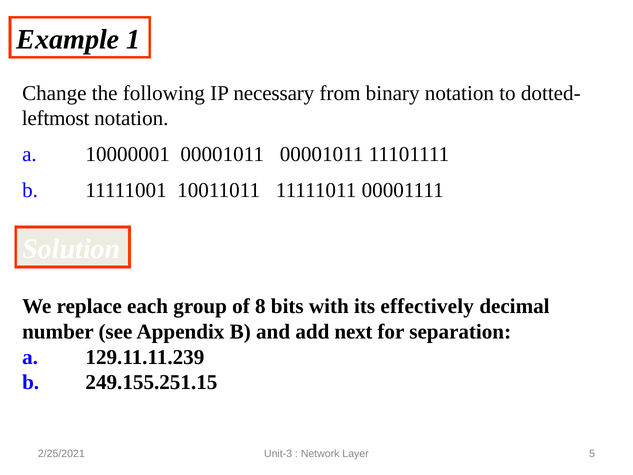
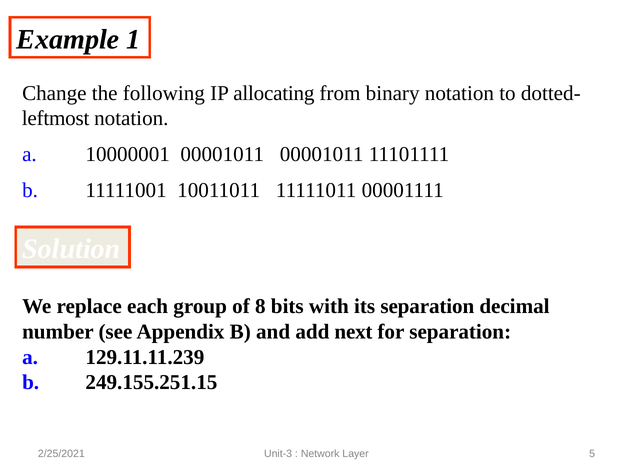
necessary: necessary -> allocating
its effectively: effectively -> separation
